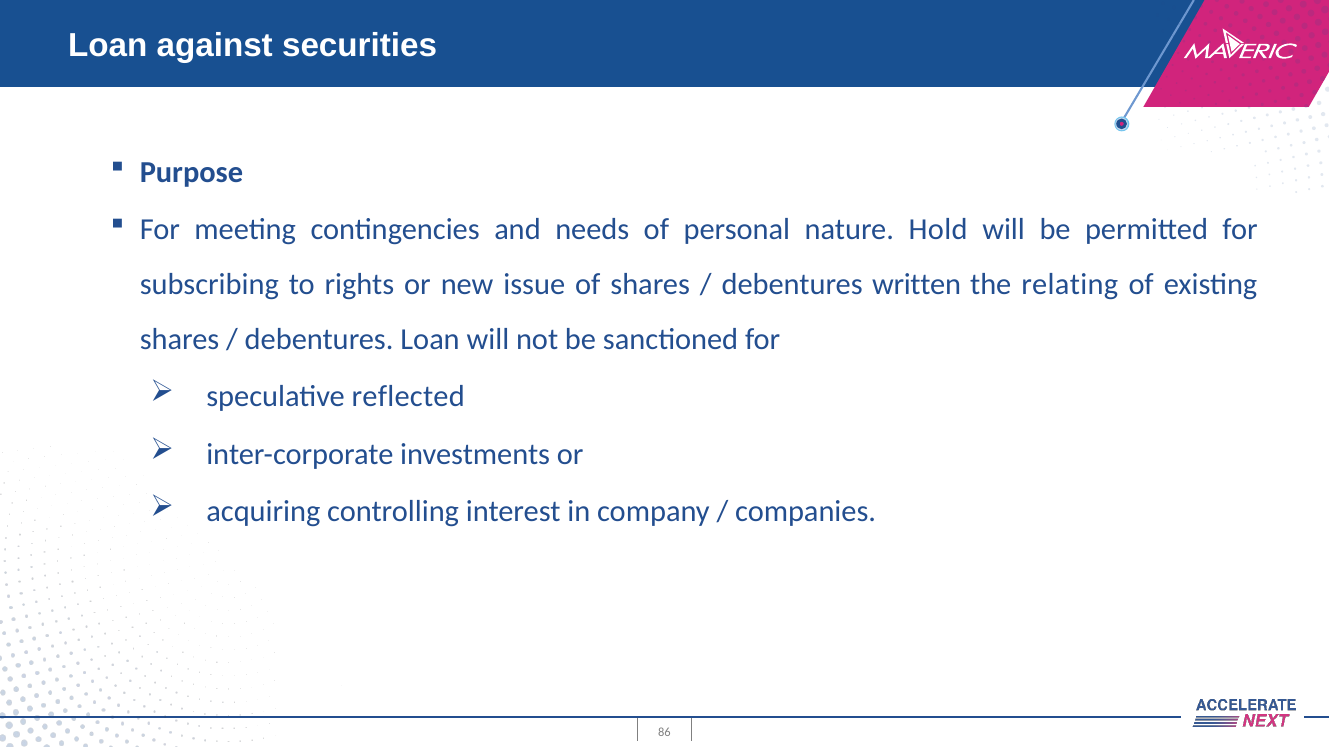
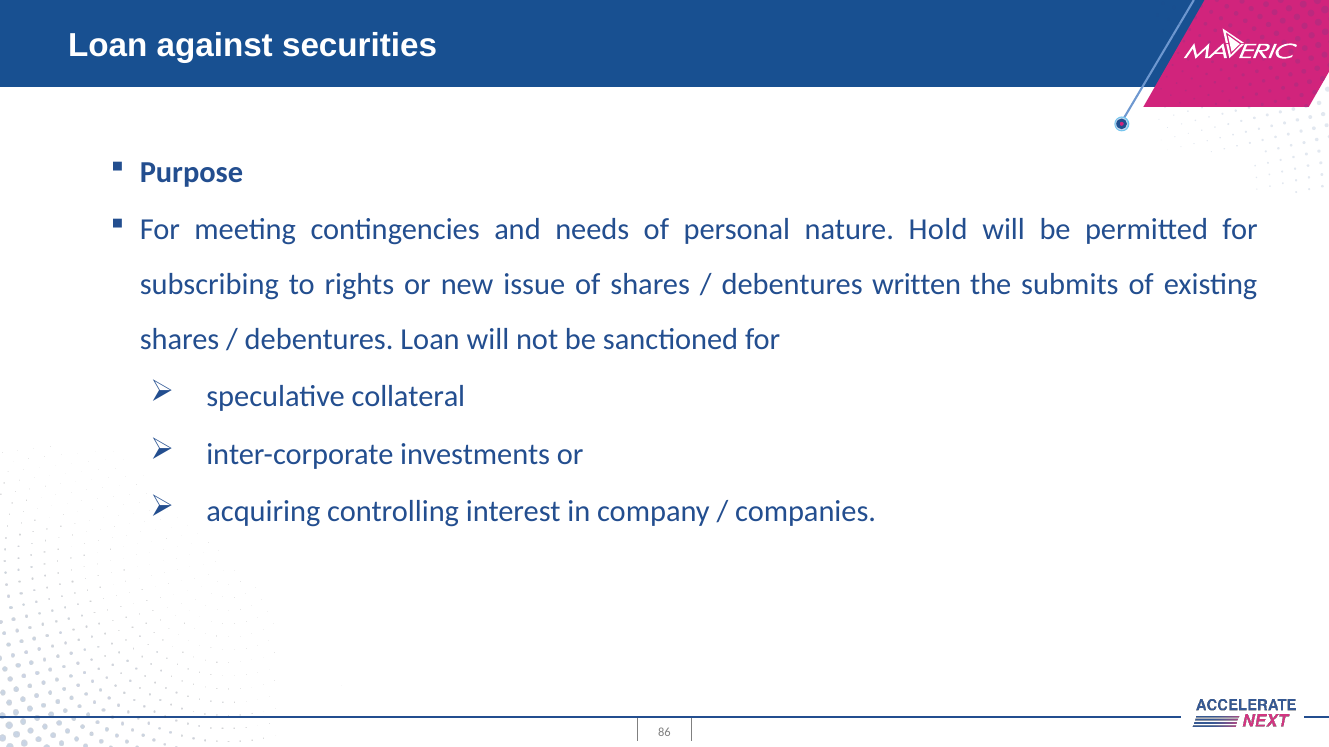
relating: relating -> submits
reflected: reflected -> collateral
